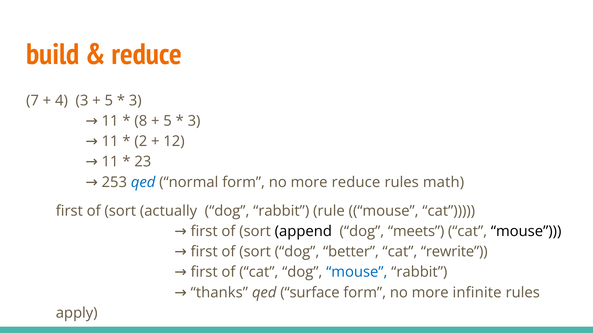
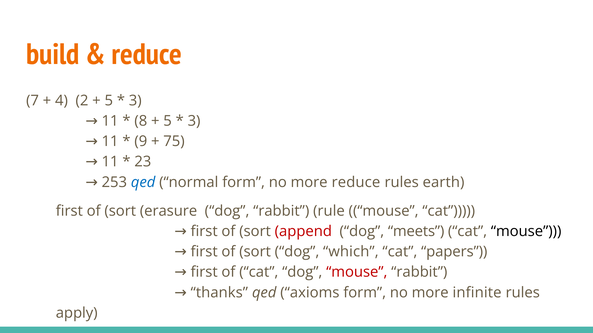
4 3: 3 -> 2
2: 2 -> 9
12: 12 -> 75
math: math -> earth
actually: actually -> erasure
append colour: black -> red
better: better -> which
rewrite: rewrite -> papers
mouse at (357, 273) colour: blue -> red
surface: surface -> axioms
